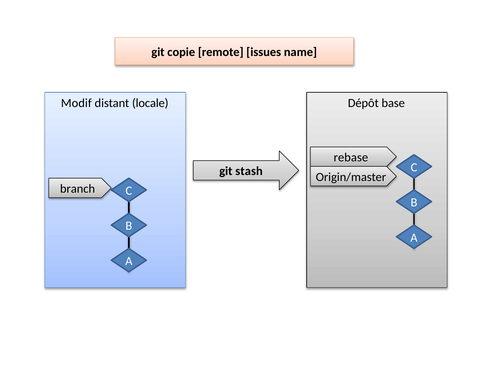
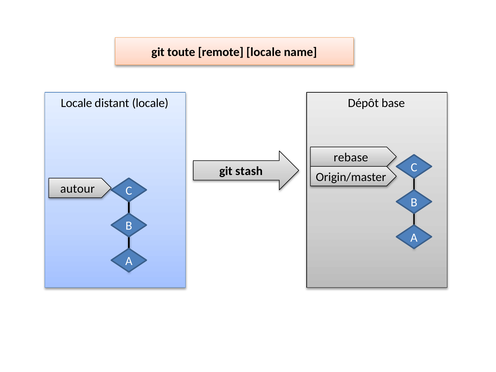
copie: copie -> toute
remote issues: issues -> locale
Modif at (76, 103): Modif -> Locale
branch: branch -> autour
